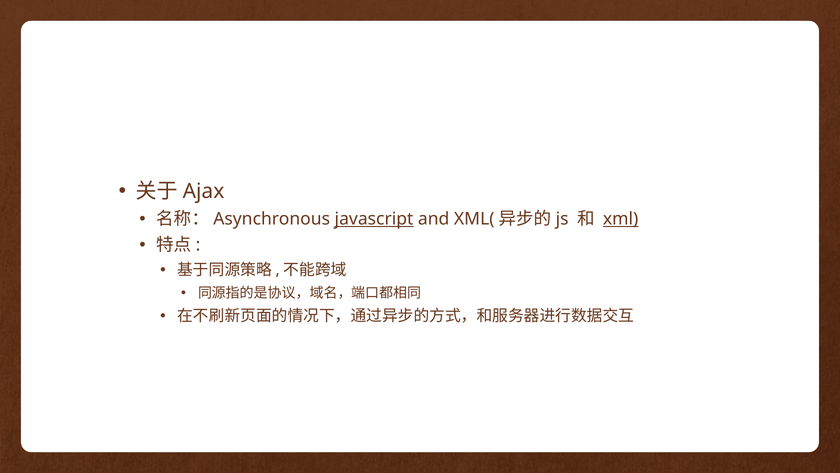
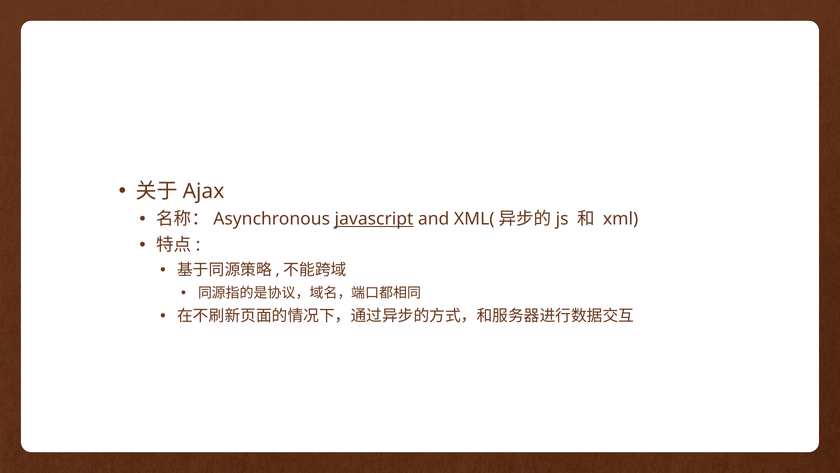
xml underline: present -> none
